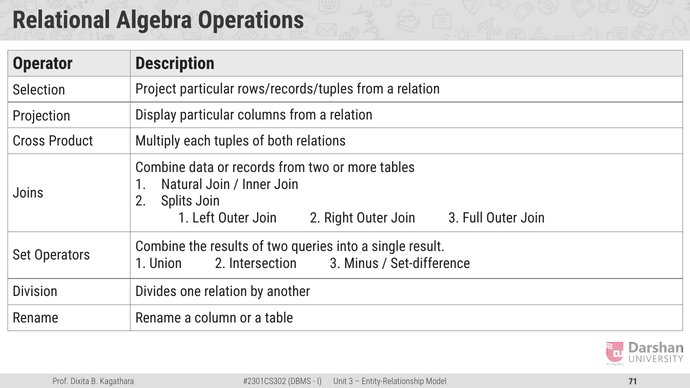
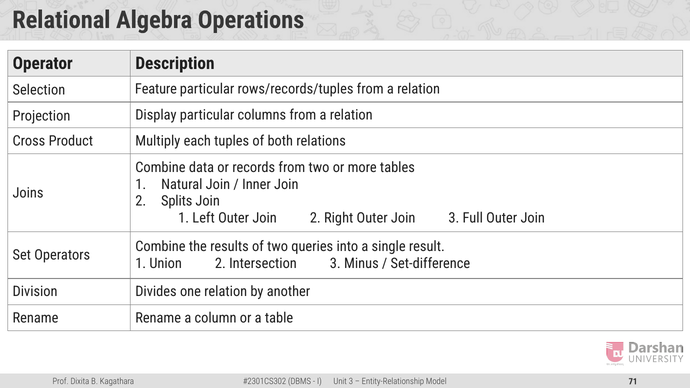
Project: Project -> Feature
